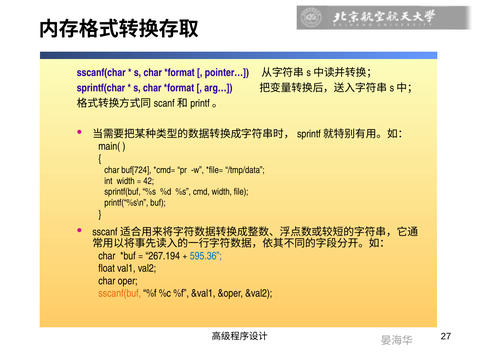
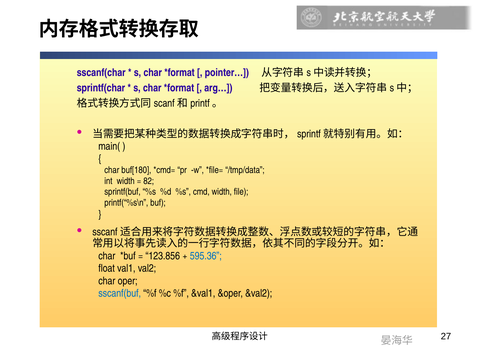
buf[724: buf[724 -> buf[180
42: 42 -> 82
267.194: 267.194 -> 123.856
sscanf(buf colour: orange -> blue
